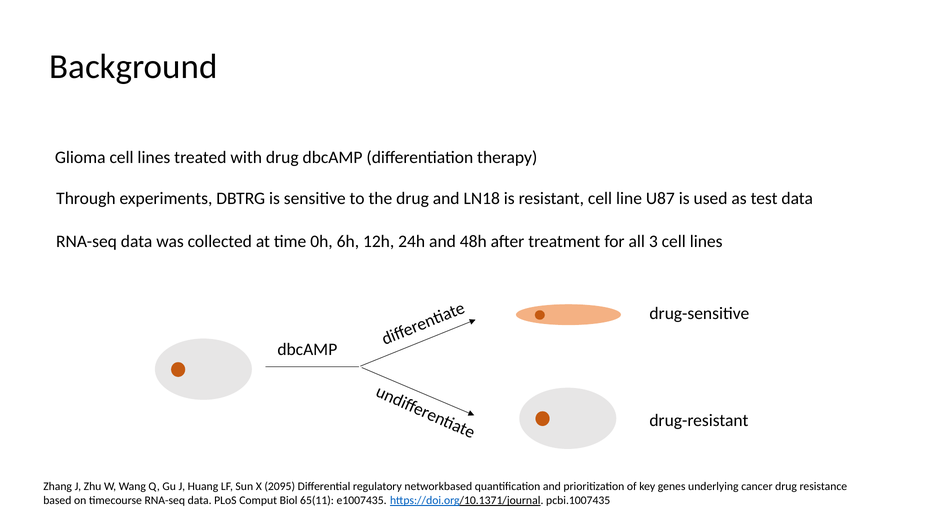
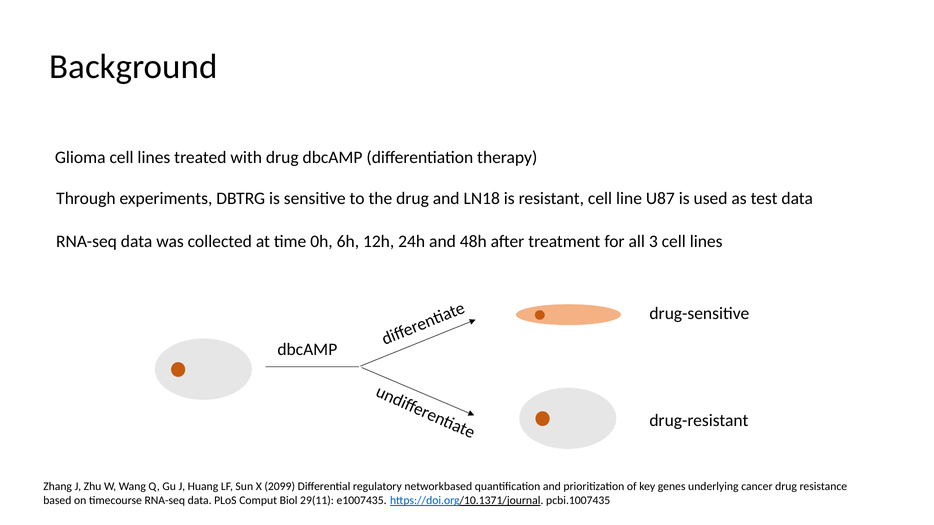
2095: 2095 -> 2099
65(11: 65(11 -> 29(11
